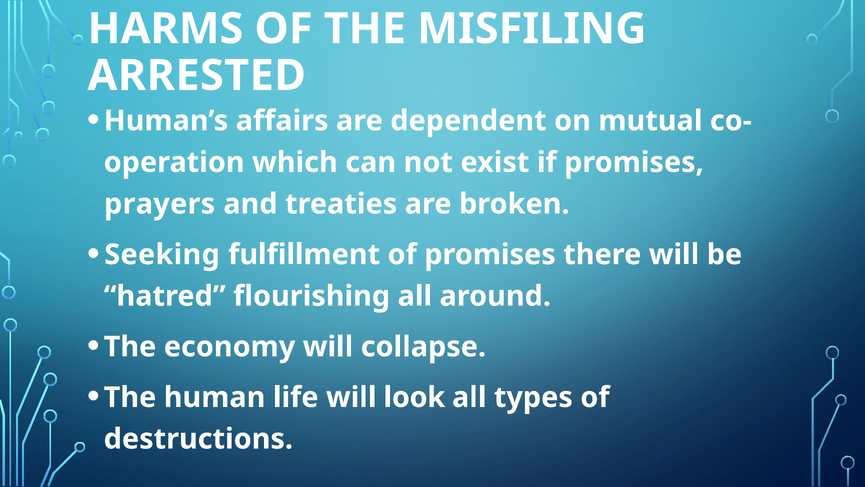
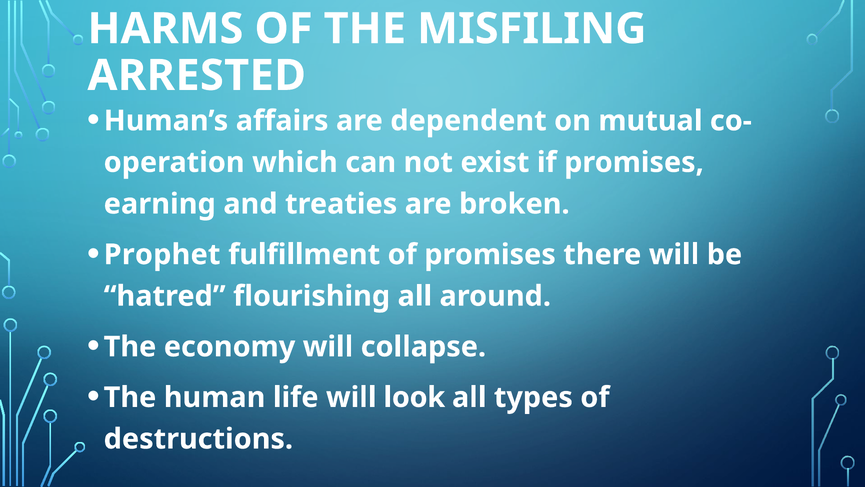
prayers: prayers -> earning
Seeking: Seeking -> Prophet
